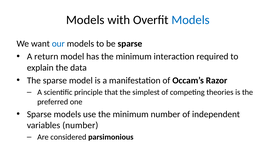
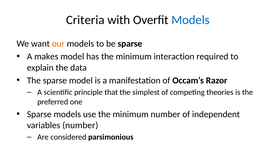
Models at (85, 20): Models -> Criteria
our colour: blue -> orange
return: return -> makes
